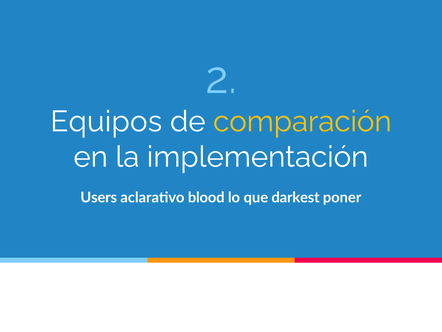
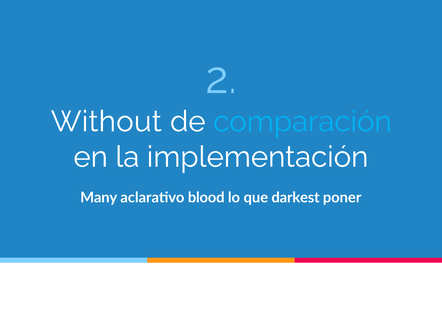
Equipos: Equipos -> Without
comparación colour: yellow -> light blue
Users: Users -> Many
